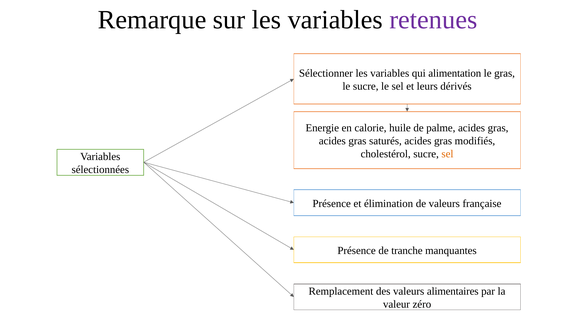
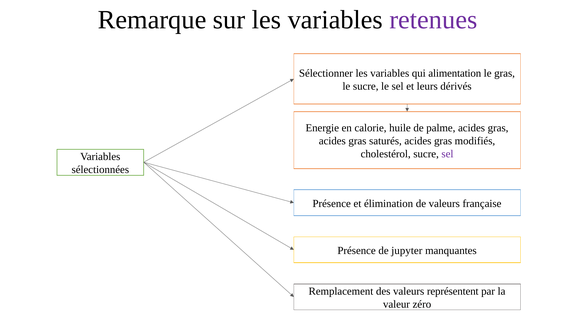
sel at (447, 154) colour: orange -> purple
tranche: tranche -> jupyter
alimentaires: alimentaires -> représentent
